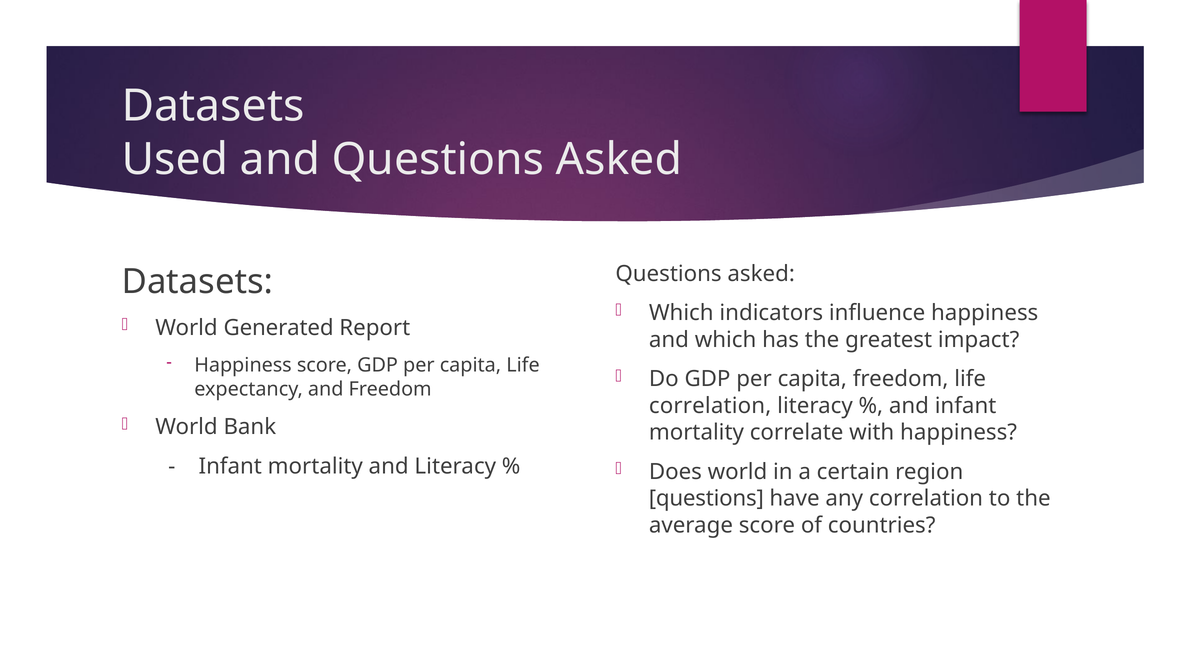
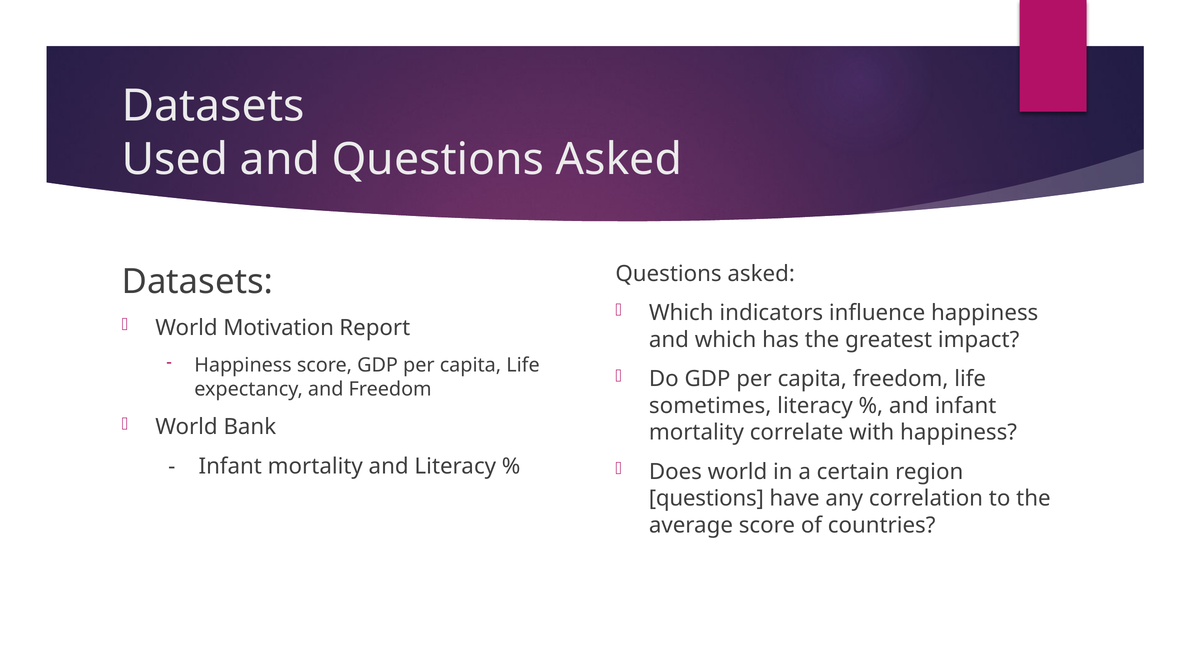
Generated: Generated -> Motivation
correlation at (710, 406): correlation -> sometimes
